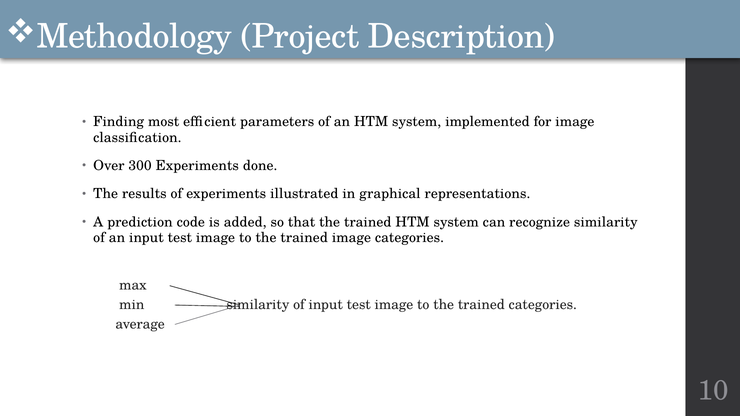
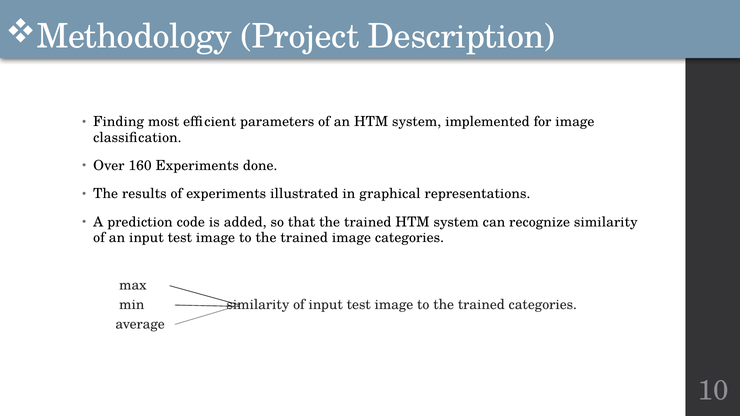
300: 300 -> 160
